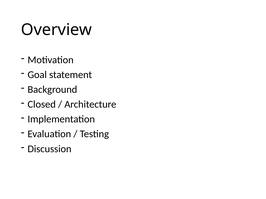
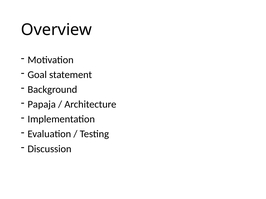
Closed: Closed -> Papaja
